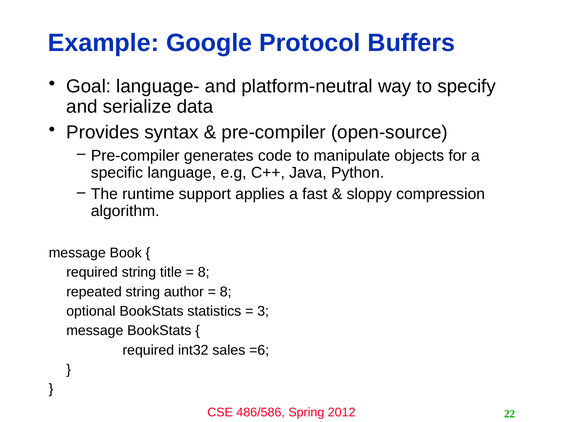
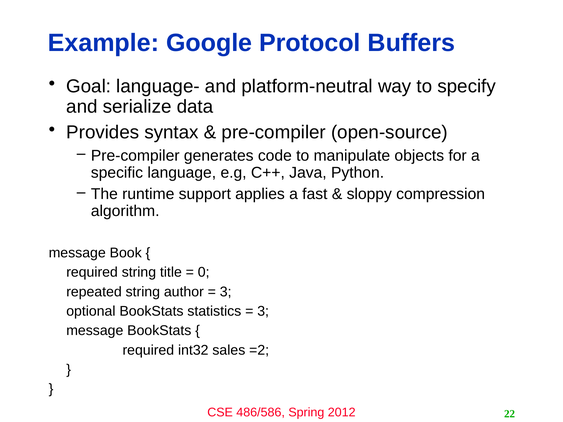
8 at (204, 272): 8 -> 0
8 at (226, 292): 8 -> 3
=6: =6 -> =2
